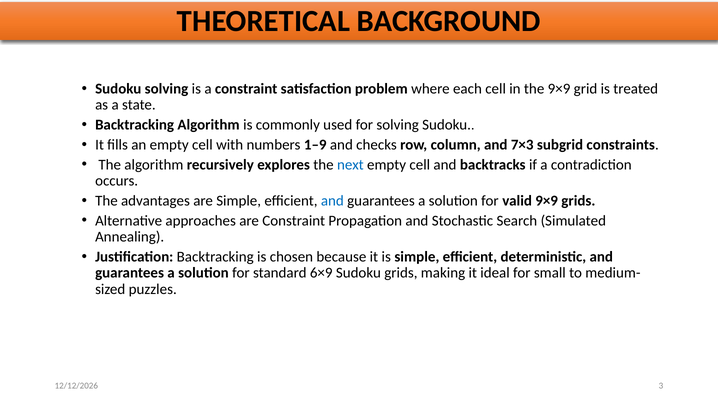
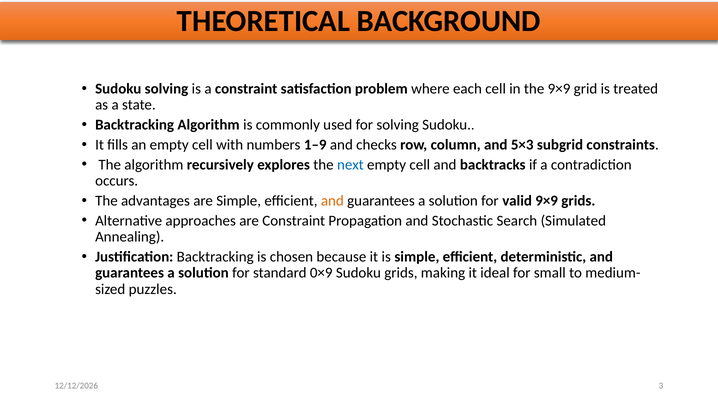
7×3: 7×3 -> 5×3
and at (332, 201) colour: blue -> orange
6×9: 6×9 -> 0×9
